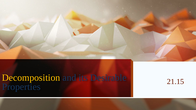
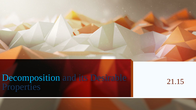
Decomposition colour: yellow -> light blue
